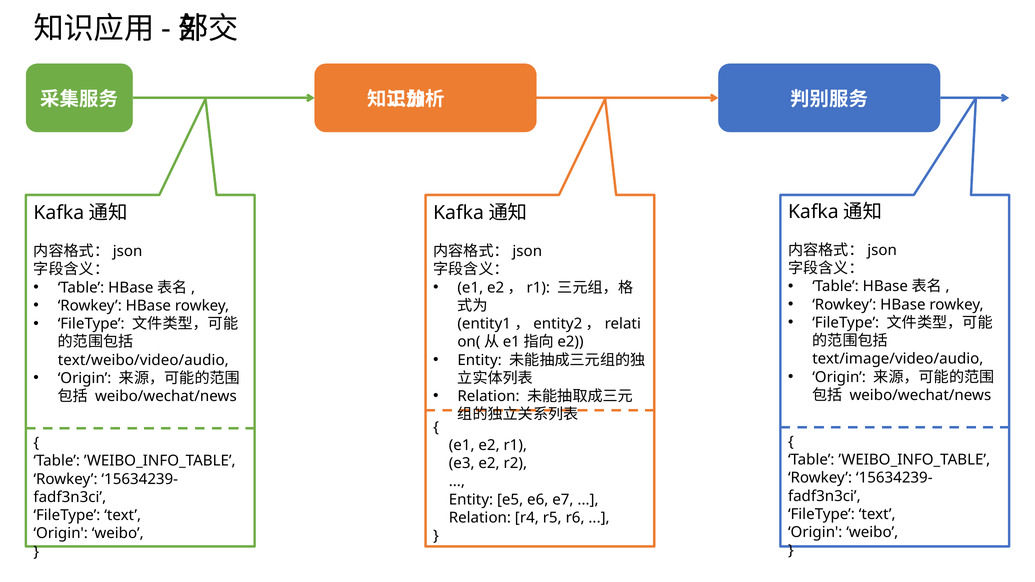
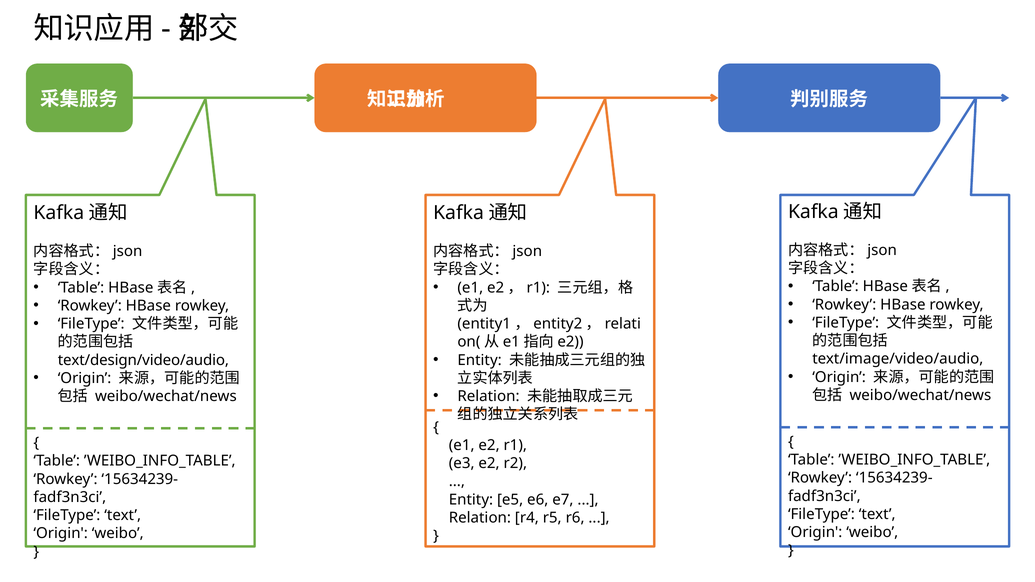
text/weibo/video/audio: text/weibo/video/audio -> text/design/video/audio
